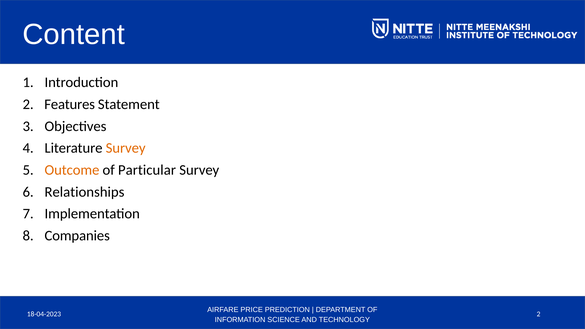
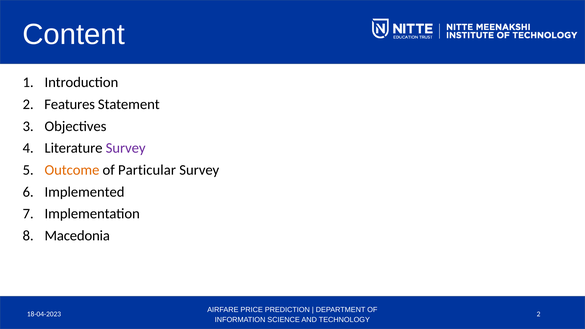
Survey at (126, 148) colour: orange -> purple
Relationships: Relationships -> Implemented
Companies: Companies -> Macedonia
